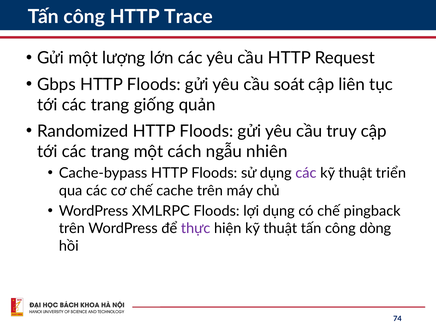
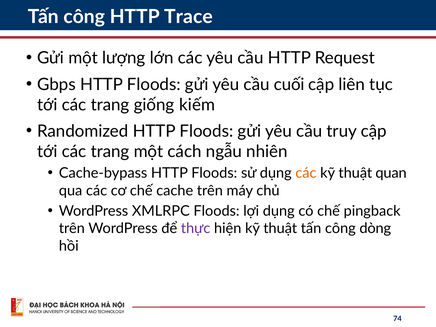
soát: soát -> cuối
quản: quản -> kiếm
các at (306, 173) colour: purple -> orange
triển: triển -> quan
